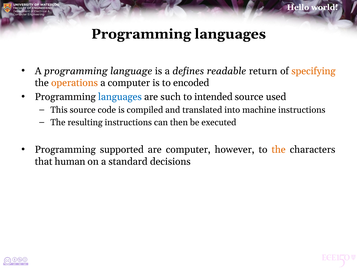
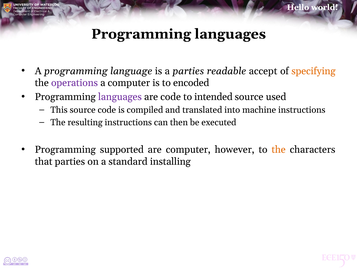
a defines: defines -> parties
return: return -> accept
operations colour: orange -> purple
languages at (120, 97) colour: blue -> purple
are such: such -> code
that human: human -> parties
decisions: decisions -> installing
